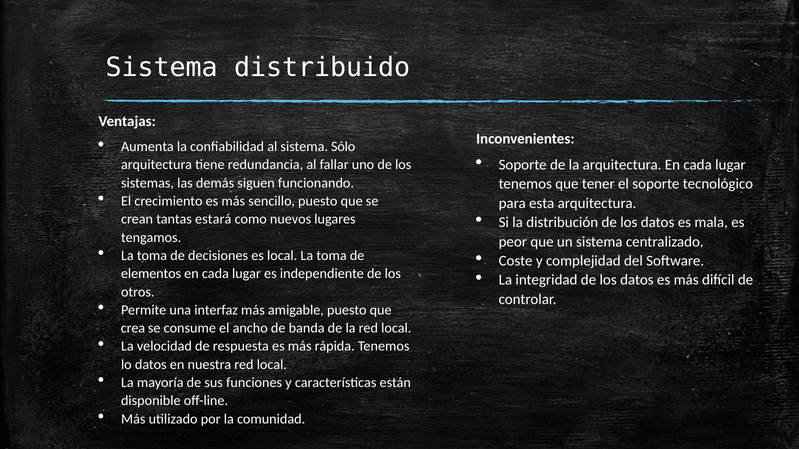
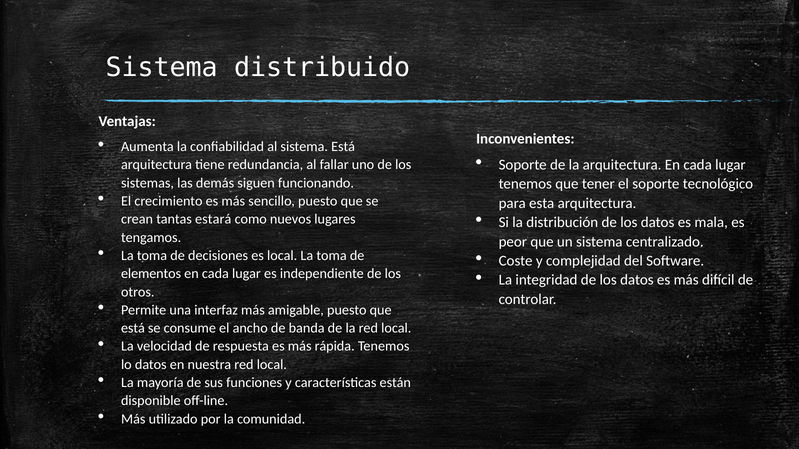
sistema Sólo: Sólo -> Está
crea at (133, 329): crea -> está
